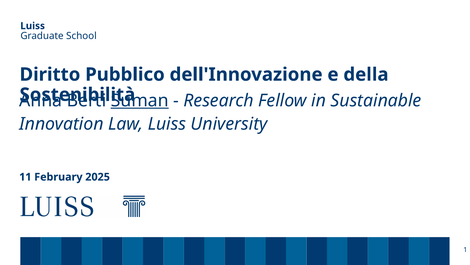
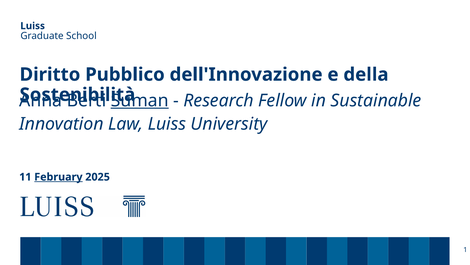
February underline: none -> present
